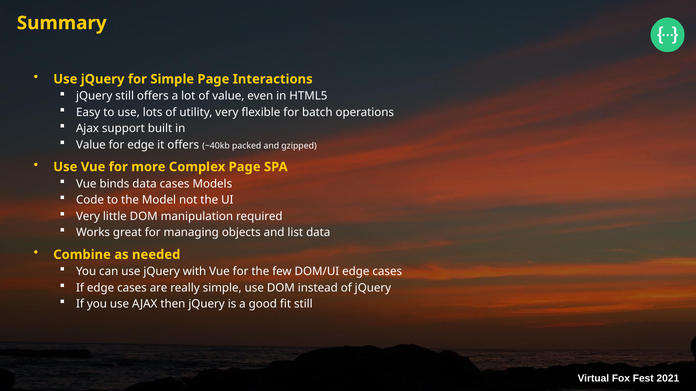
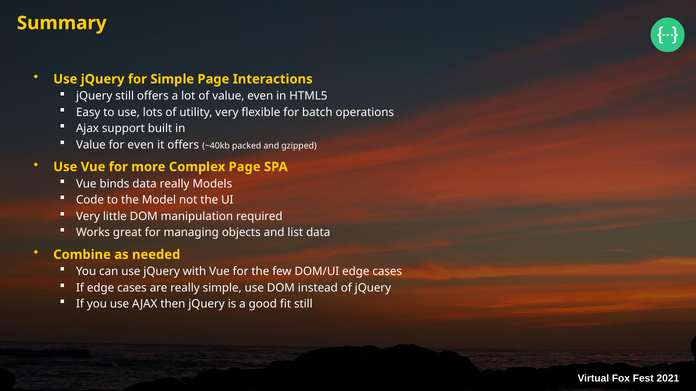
for edge: edge -> even
data cases: cases -> really
